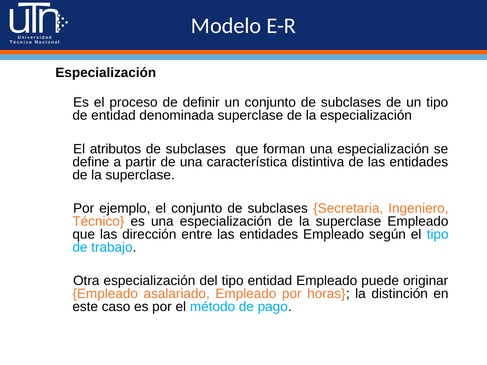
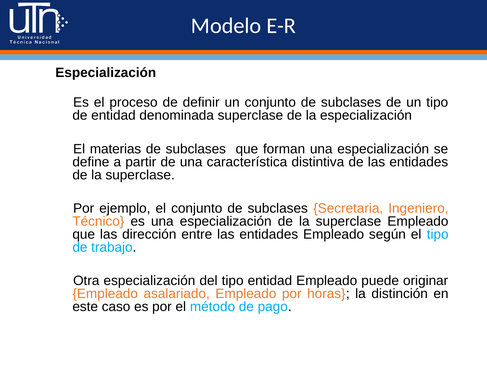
atributos: atributos -> materias
